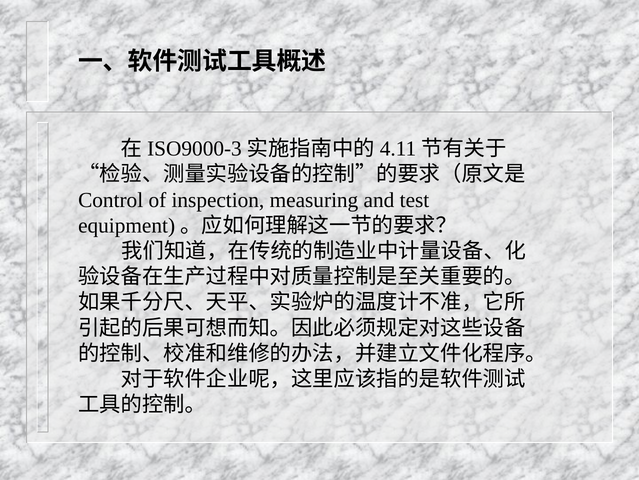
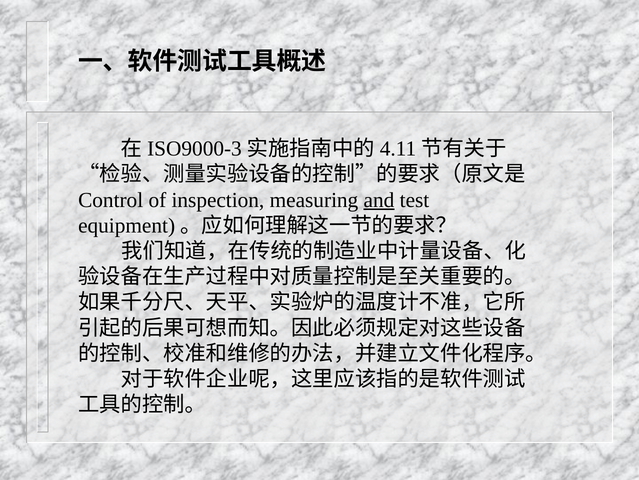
and underline: none -> present
